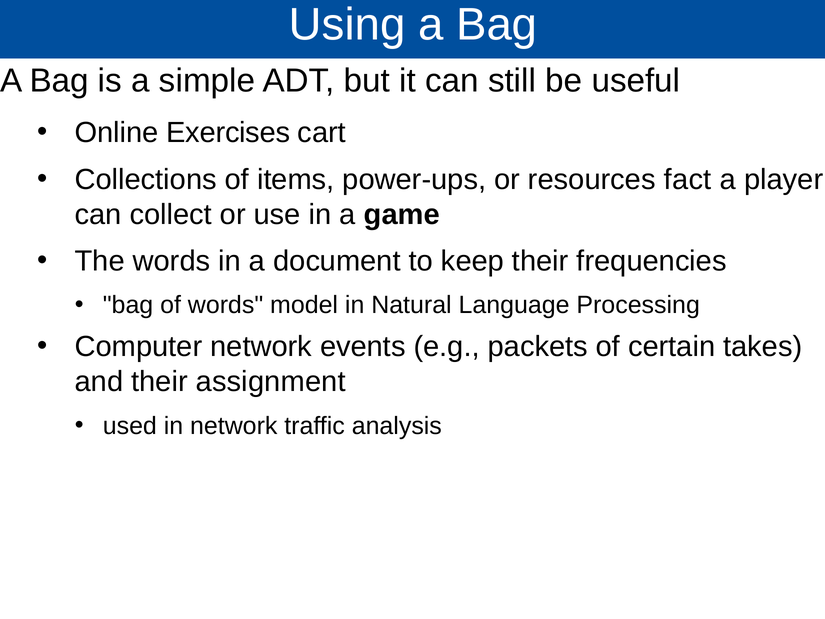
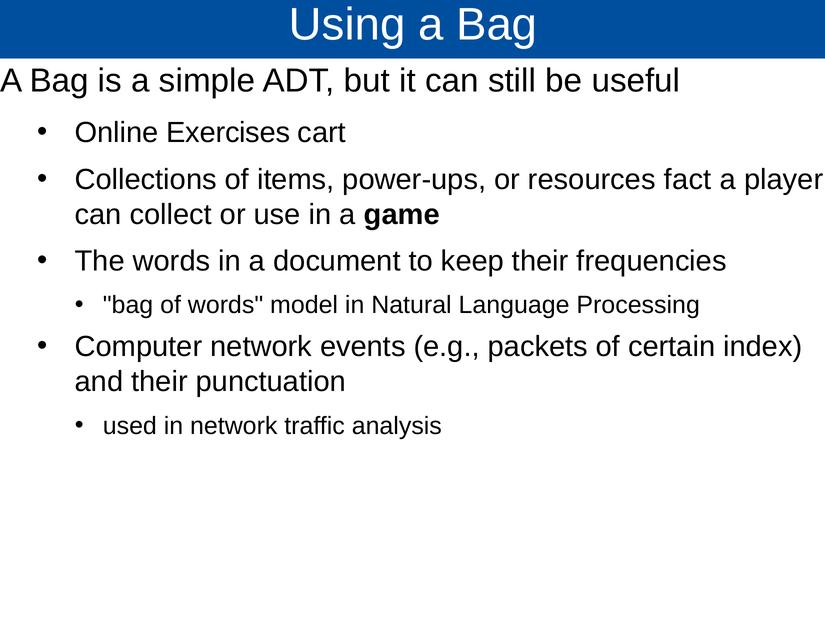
takes: takes -> index
assignment: assignment -> punctuation
